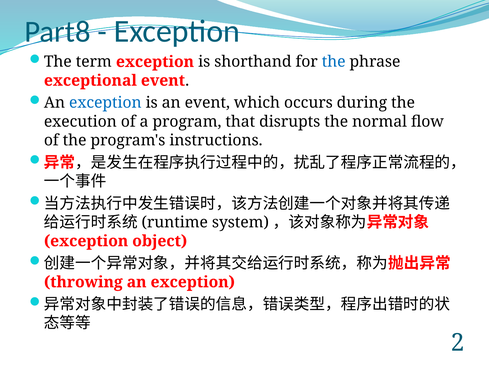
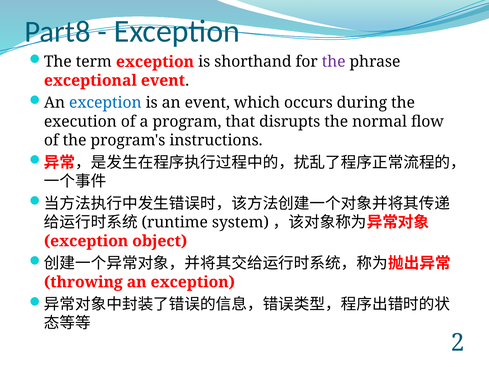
the at (334, 62) colour: blue -> purple
